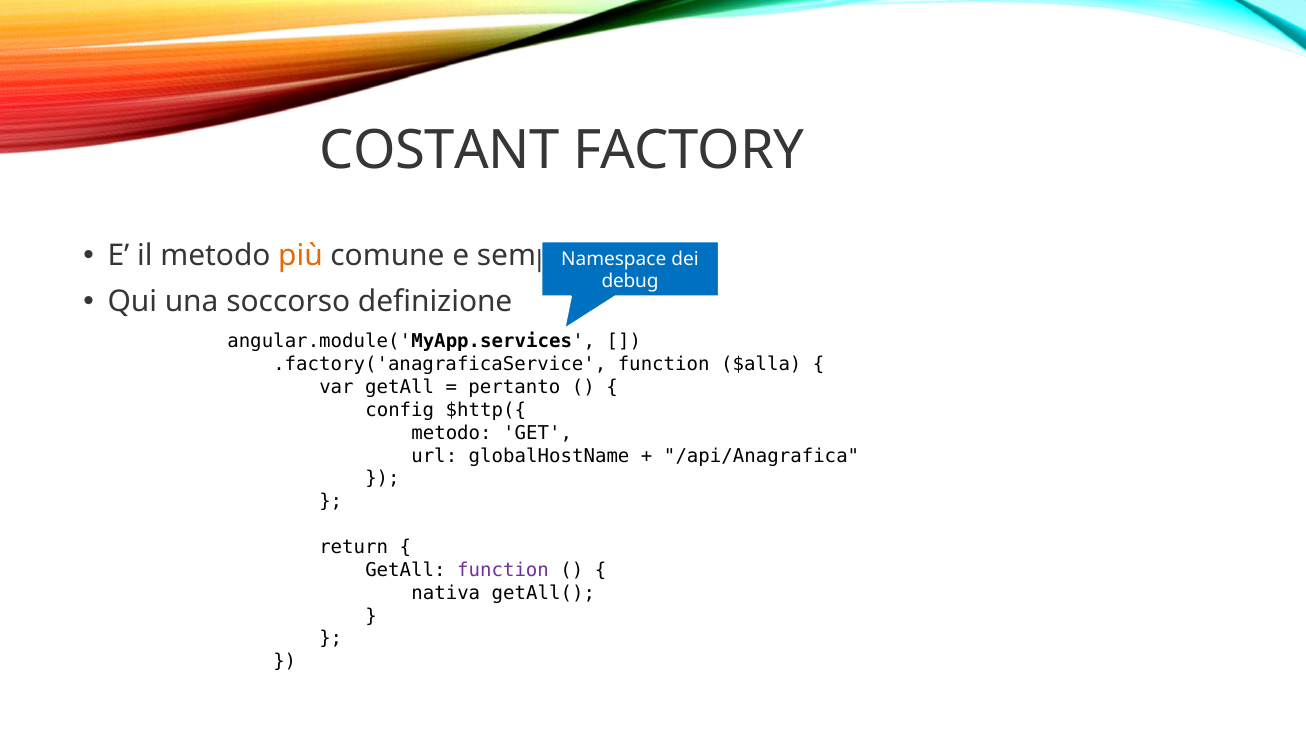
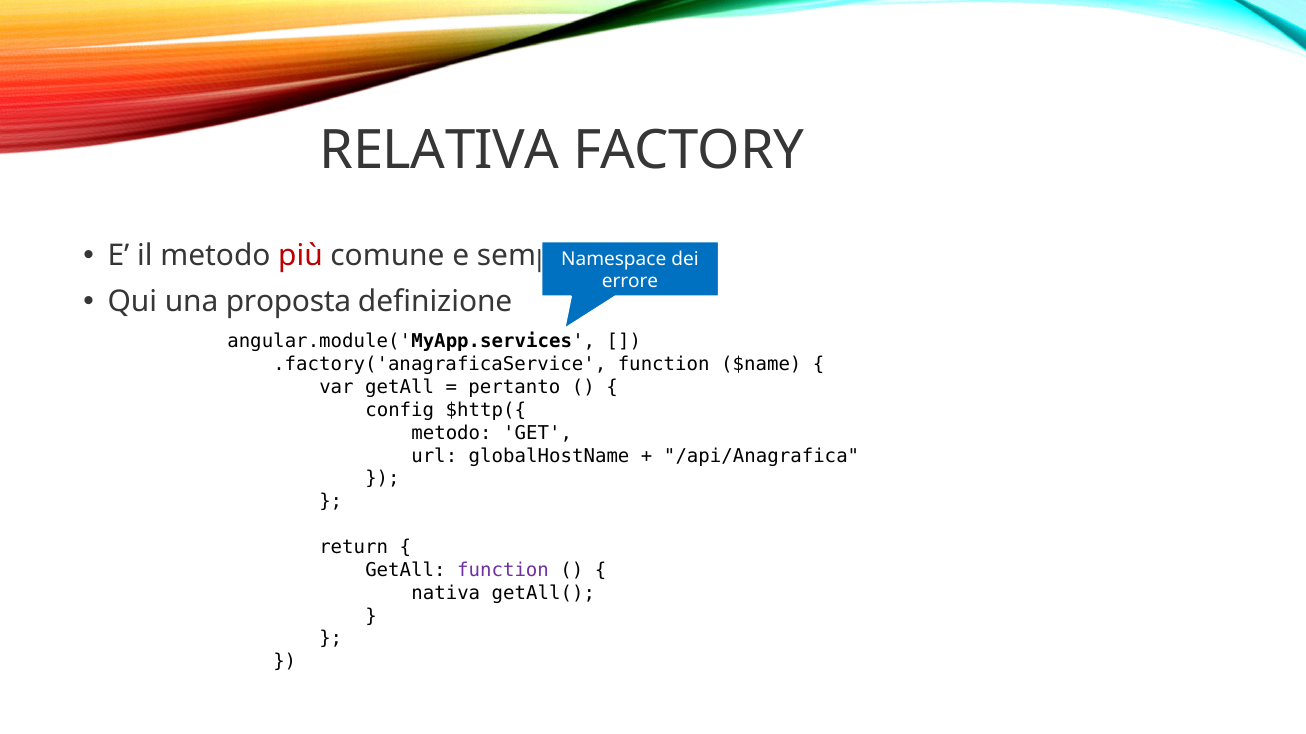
COSTANT: COSTANT -> RELATIVA
più colour: orange -> red
debug: debug -> errore
soccorso: soccorso -> proposta
$alla: $alla -> $name
